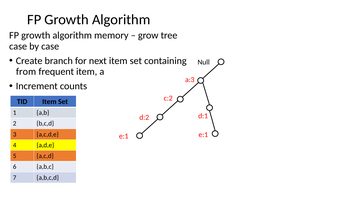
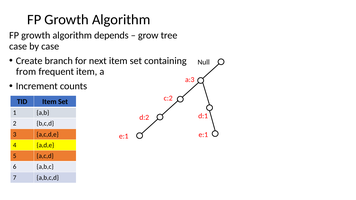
memory: memory -> depends
